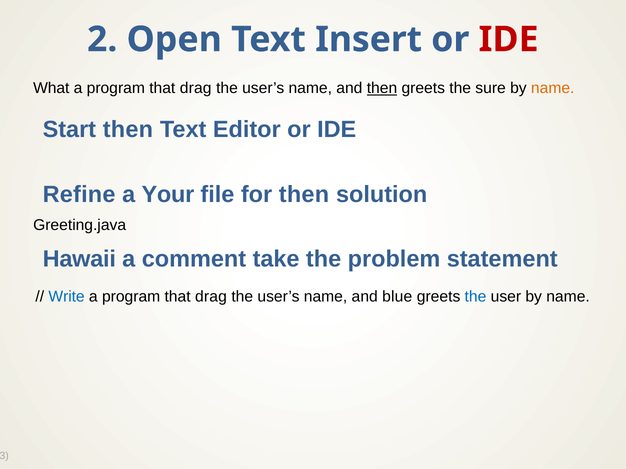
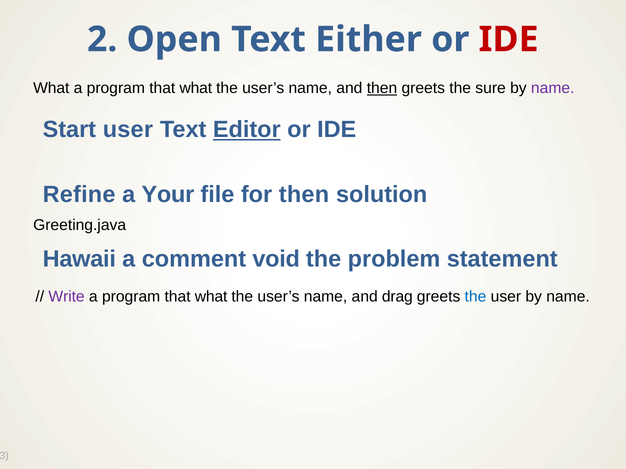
Insert: Insert -> Either
drag at (196, 88): drag -> what
name at (553, 88) colour: orange -> purple
Start then: then -> user
Editor underline: none -> present
take: take -> void
Write colour: blue -> purple
drag at (211, 297): drag -> what
blue: blue -> drag
